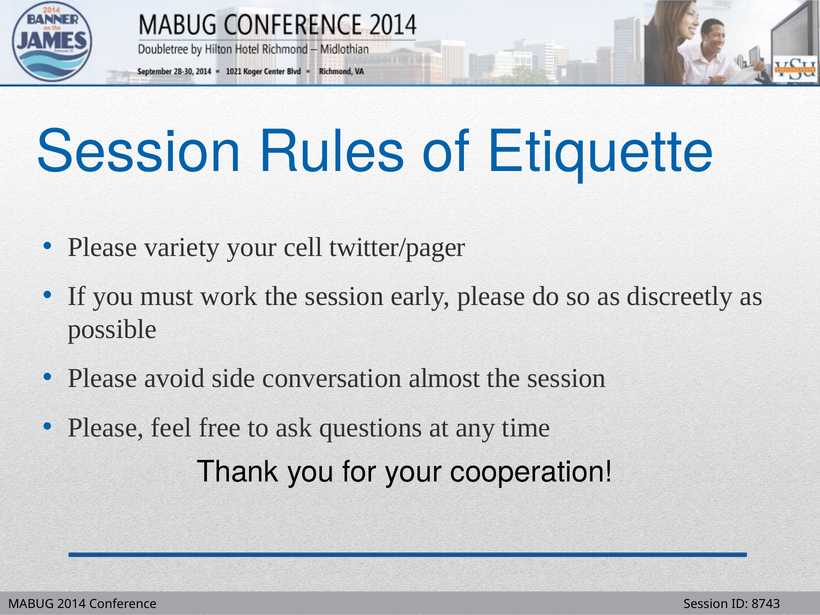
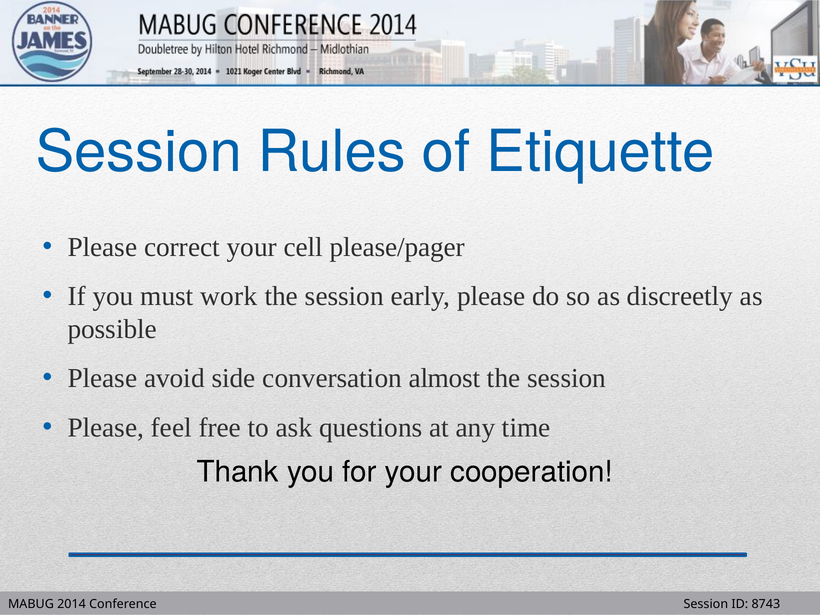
variety: variety -> correct
twitter/pager: twitter/pager -> please/pager
